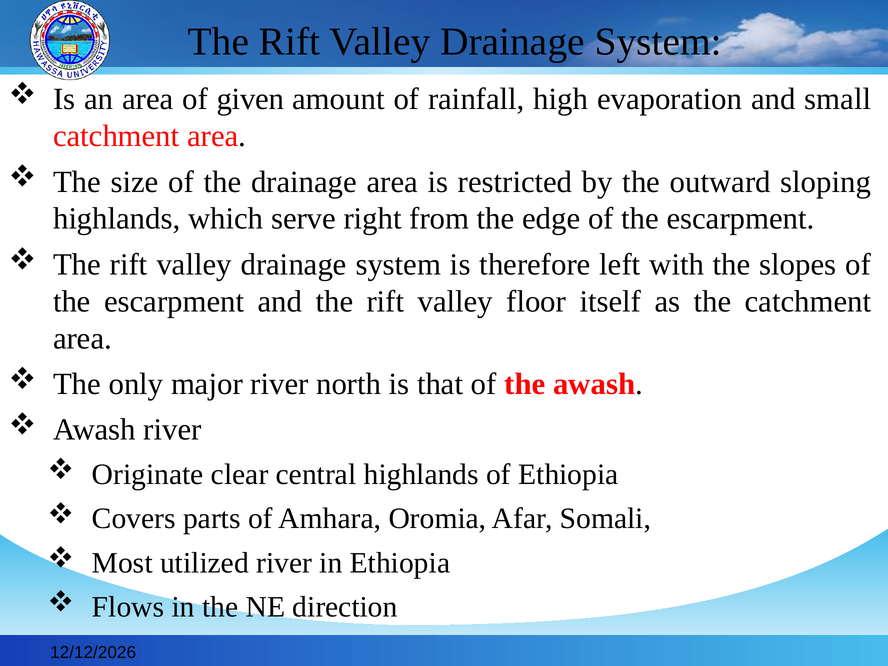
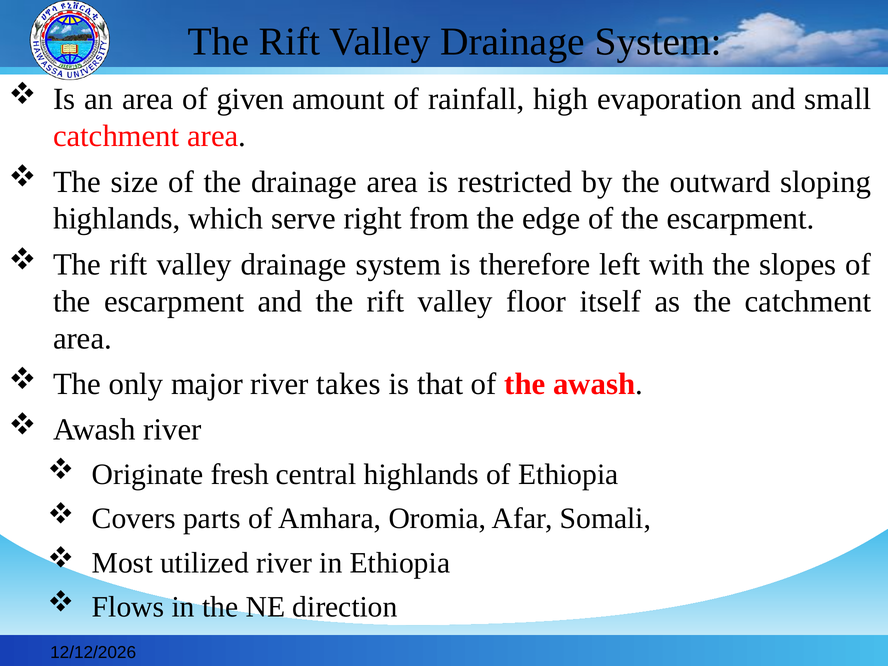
north: north -> takes
clear: clear -> fresh
